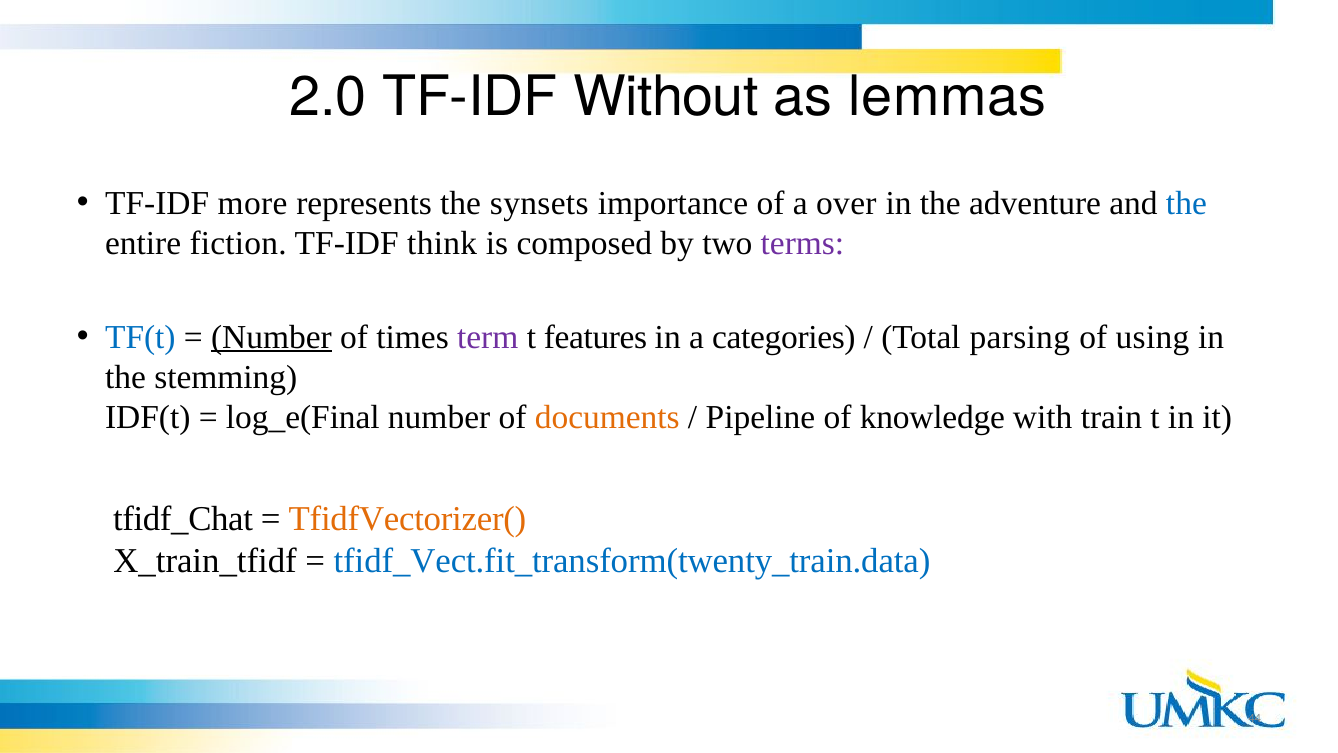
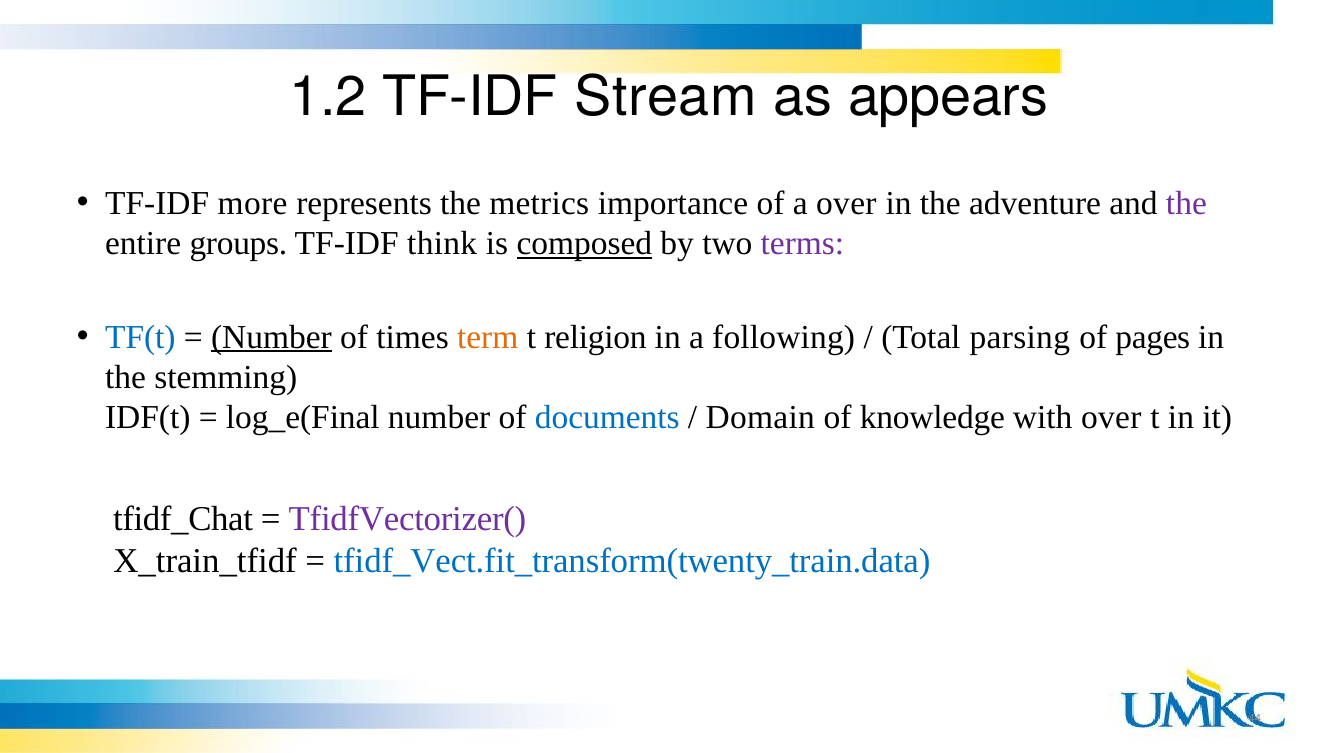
2.0: 2.0 -> 1.2
Without: Without -> Stream
lemmas: lemmas -> appears
synsets: synsets -> metrics
the at (1186, 203) colour: blue -> purple
fiction: fiction -> groups
composed underline: none -> present
term colour: purple -> orange
features: features -> religion
categories: categories -> following
using: using -> pages
documents colour: orange -> blue
Pipeline: Pipeline -> Domain
with train: train -> over
TfidfVectorizer( colour: orange -> purple
